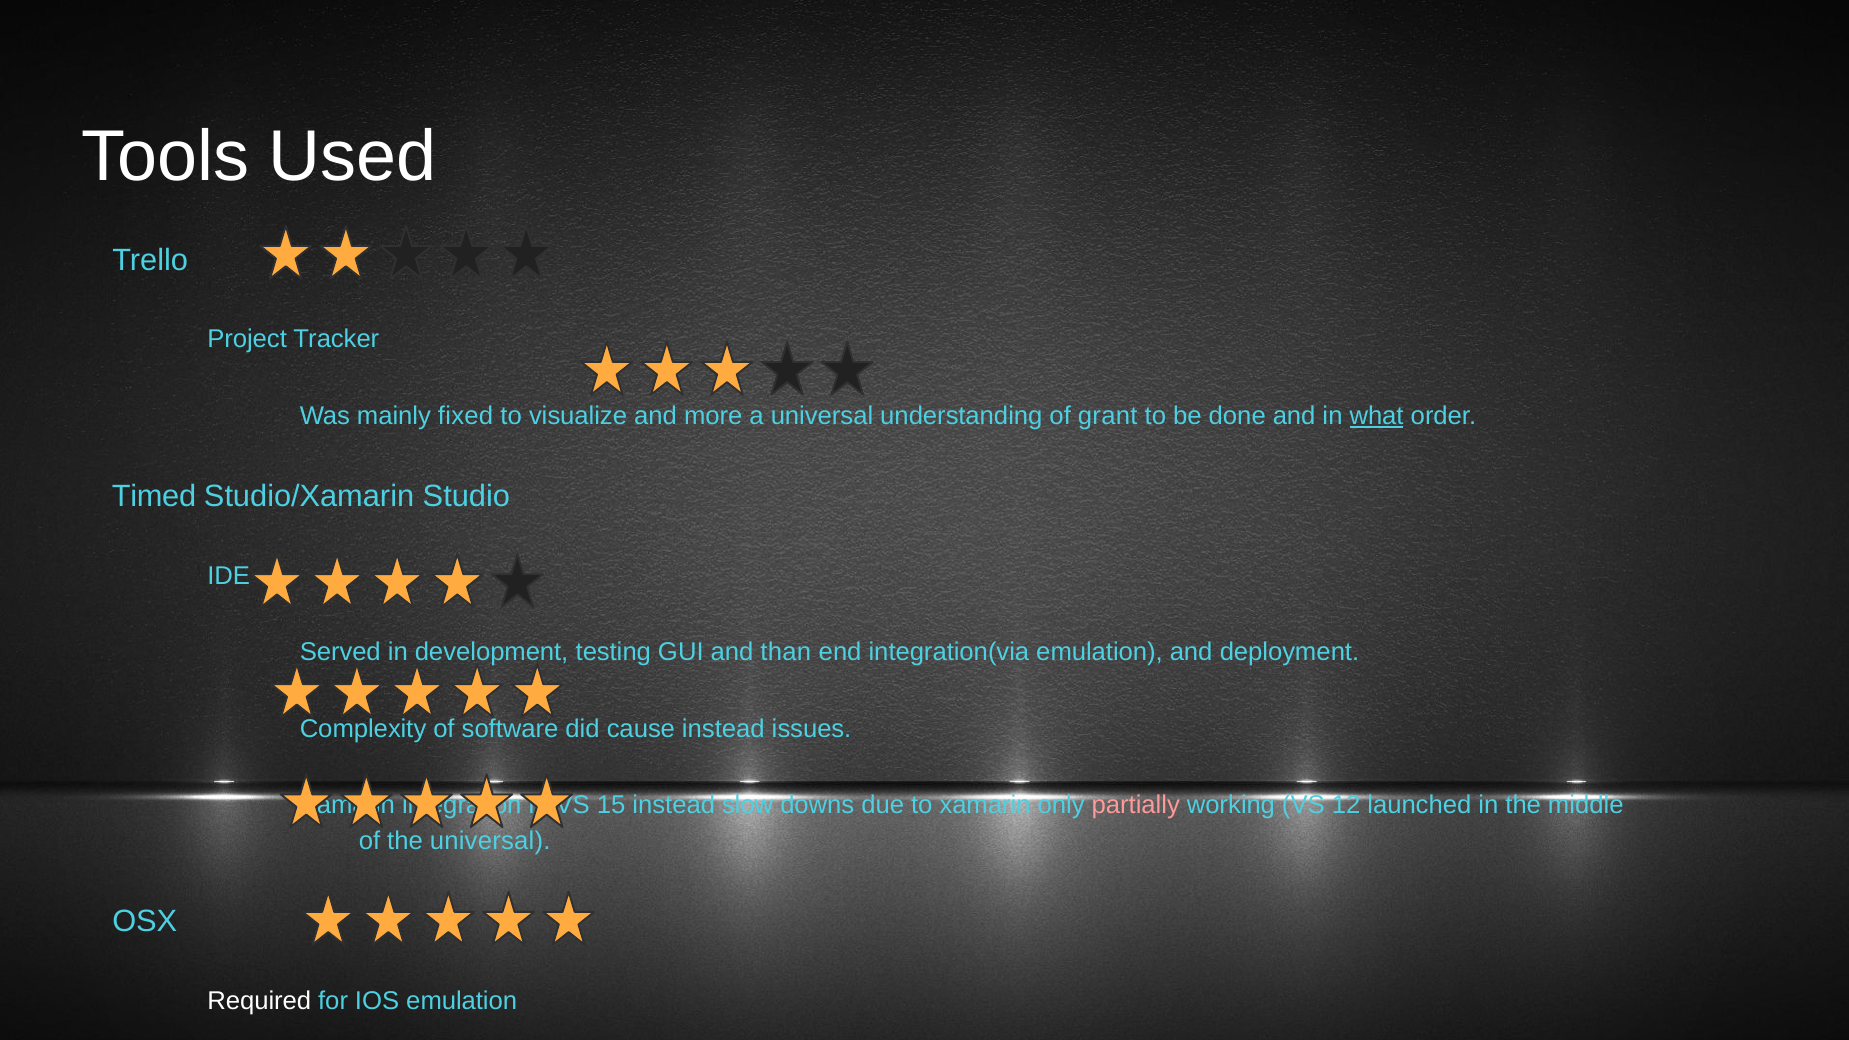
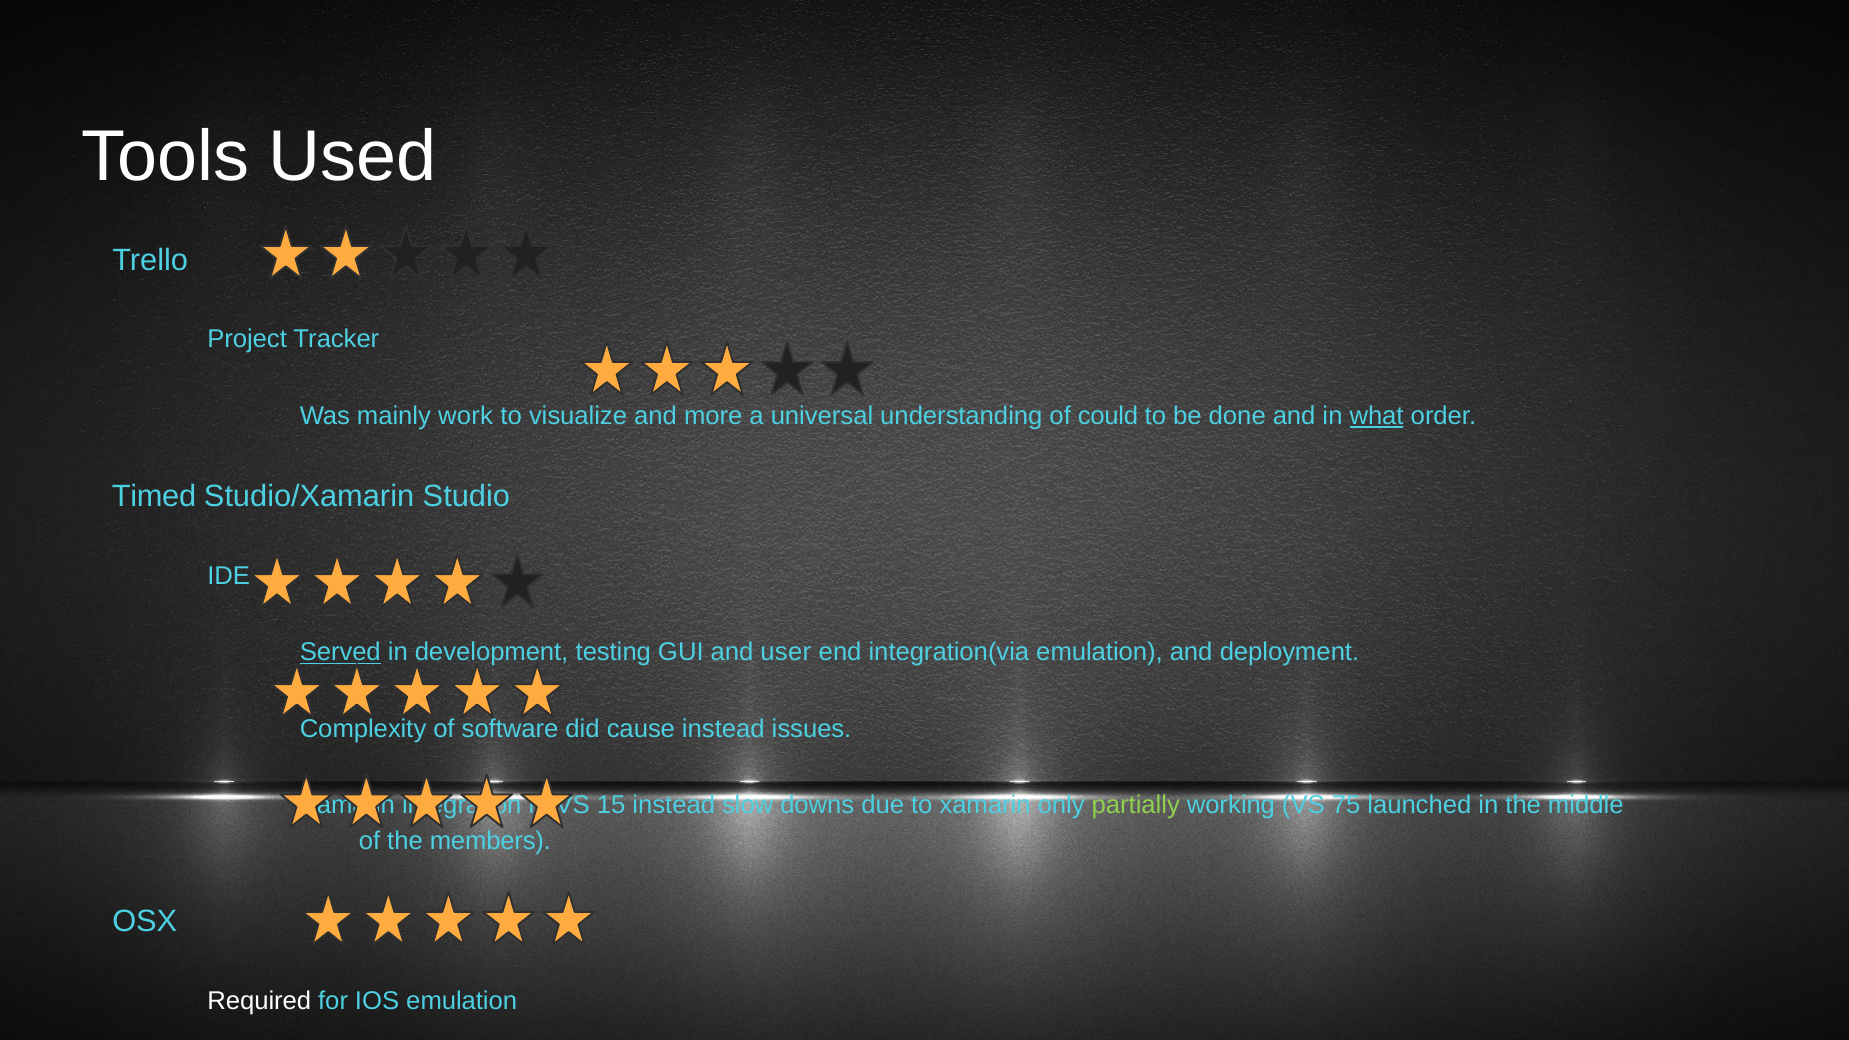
fixed: fixed -> work
grant: grant -> could
Served underline: none -> present
and than: than -> user
partially colour: pink -> light green
12: 12 -> 75
the universal: universal -> members
